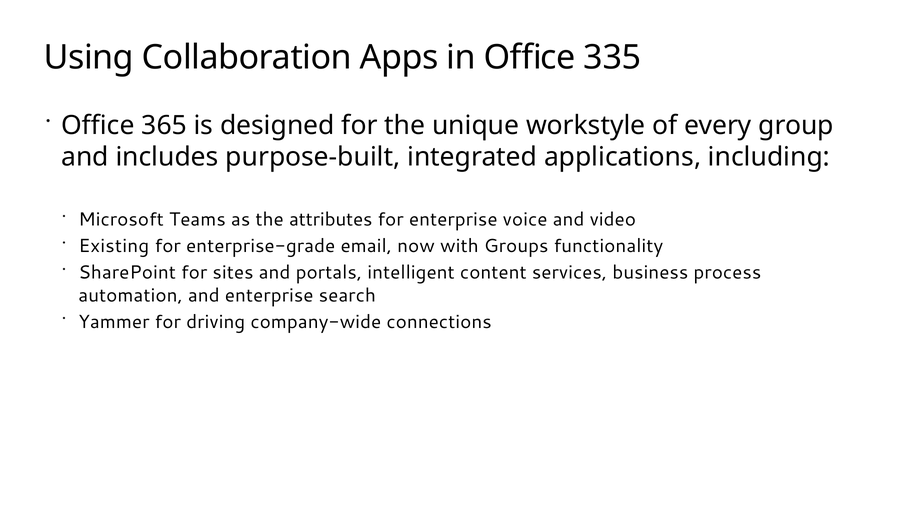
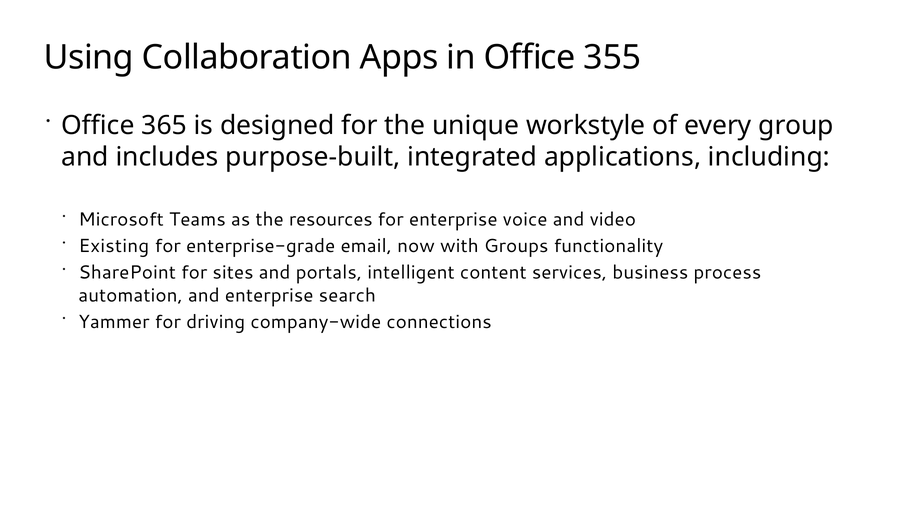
335: 335 -> 355
attributes: attributes -> resources
